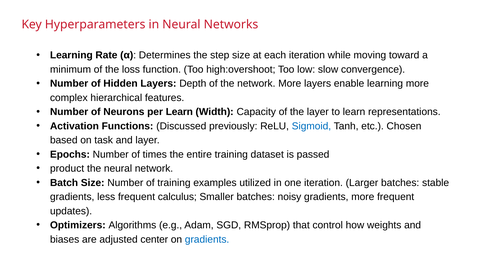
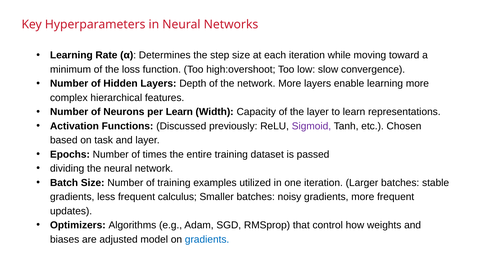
Sigmoid colour: blue -> purple
product: product -> dividing
center: center -> model
